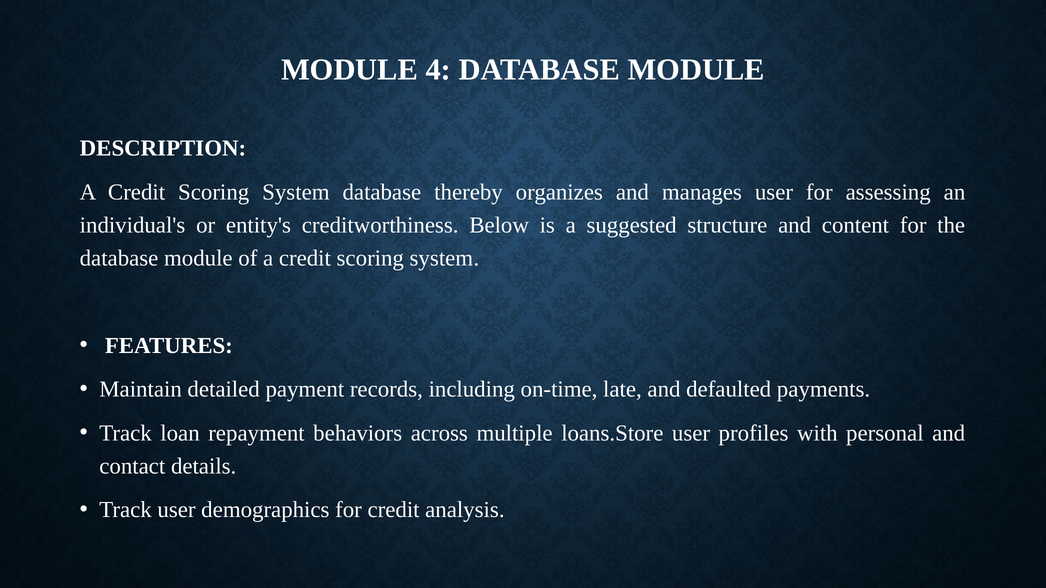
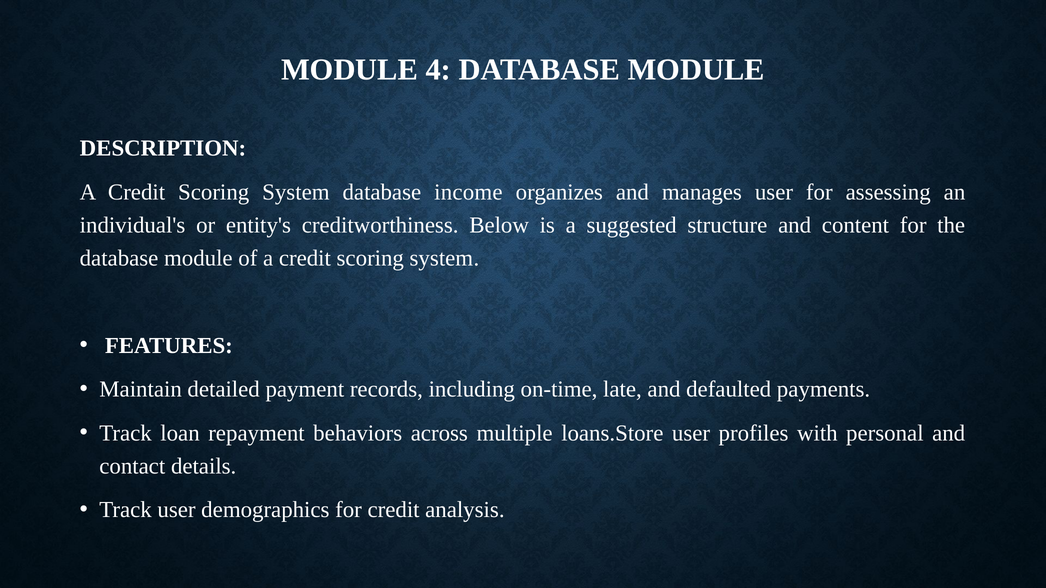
thereby: thereby -> income
